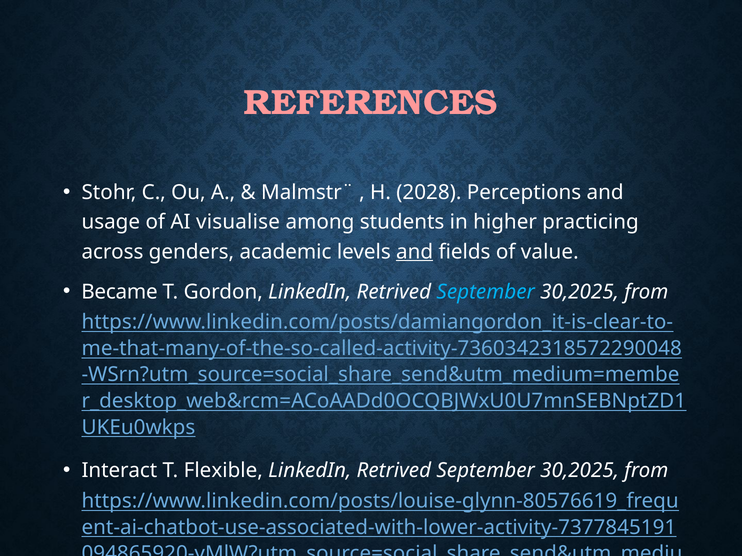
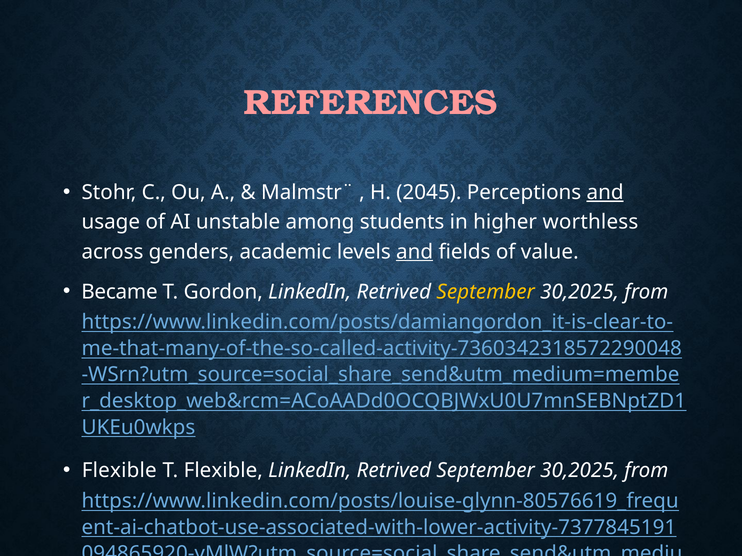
2028: 2028 -> 2045
and at (605, 193) underline: none -> present
visualise: visualise -> unstable
practicing: practicing -> worthless
September at (486, 292) colour: light blue -> yellow
Interact at (119, 471): Interact -> Flexible
